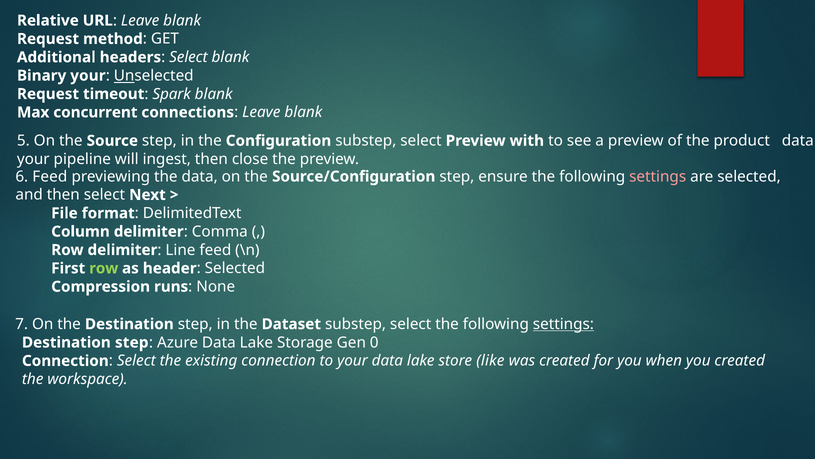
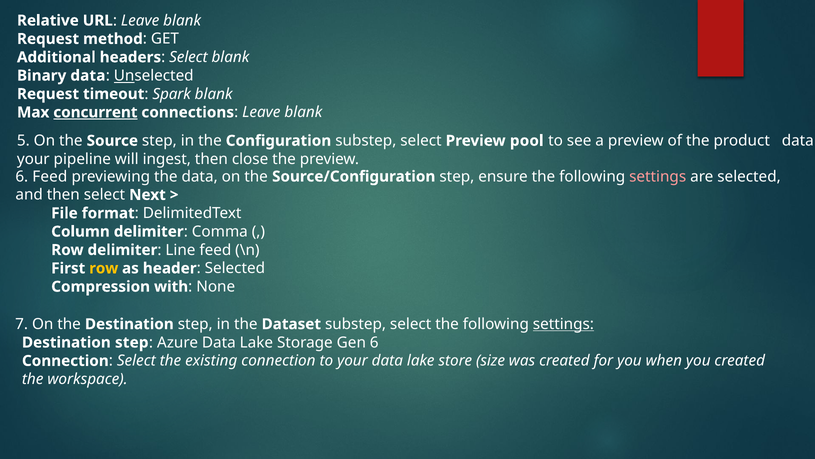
Binary your: your -> data
concurrent underline: none -> present
with: with -> pool
row at (104, 268) colour: light green -> yellow
runs: runs -> with
Gen 0: 0 -> 6
like: like -> size
